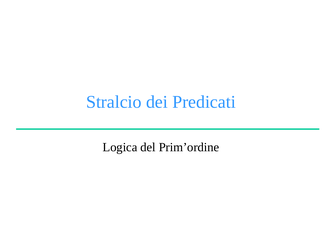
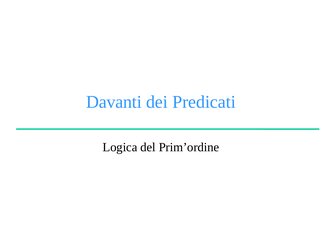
Stralcio: Stralcio -> Davanti
